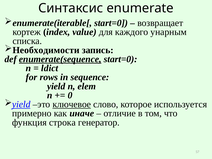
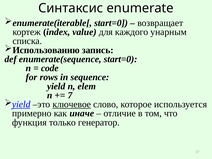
Необходимости: Необходимости -> Использованию
enumerate(sequence underline: present -> none
ldict: ldict -> code
0: 0 -> 7
строка: строка -> только
